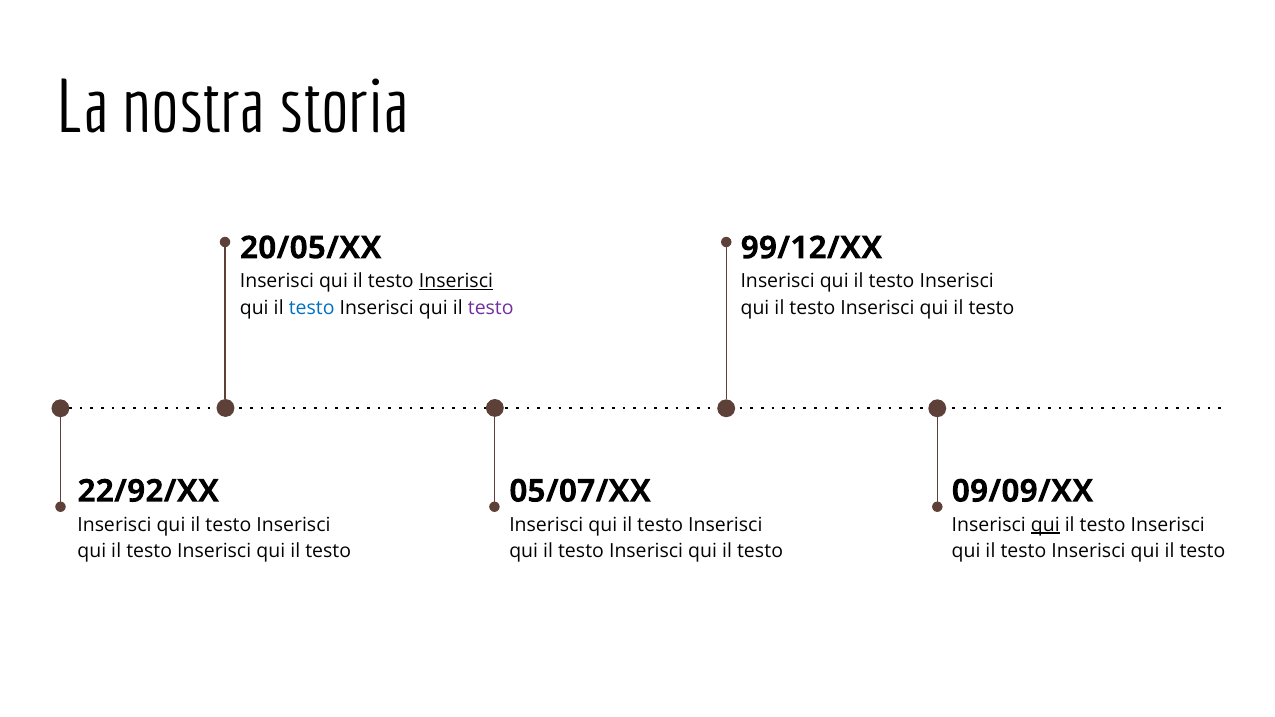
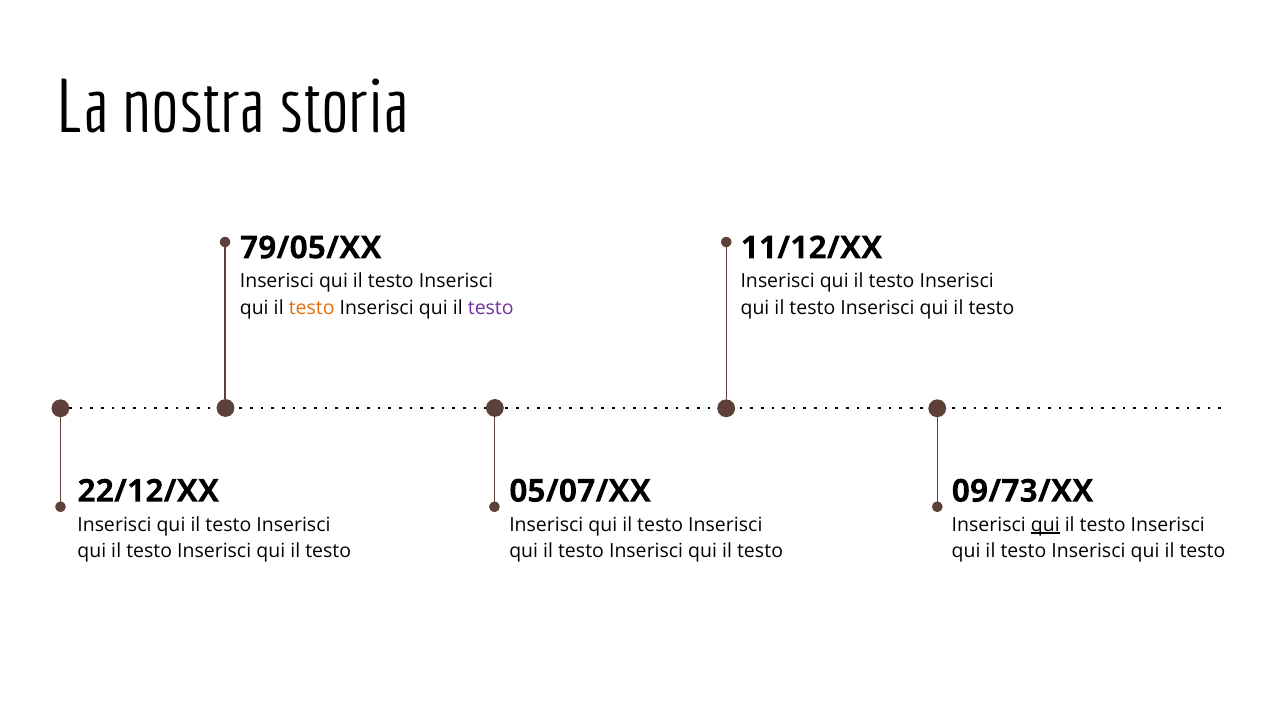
20/05/XX: 20/05/XX -> 79/05/XX
99/12/XX: 99/12/XX -> 11/12/XX
Inserisci at (456, 281) underline: present -> none
testo at (312, 308) colour: blue -> orange
22/92/XX: 22/92/XX -> 22/12/XX
09/09/XX: 09/09/XX -> 09/73/XX
